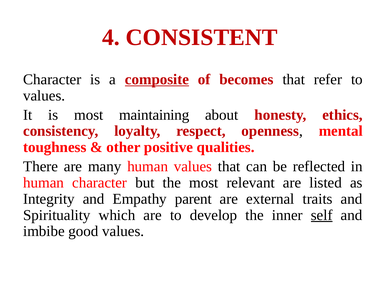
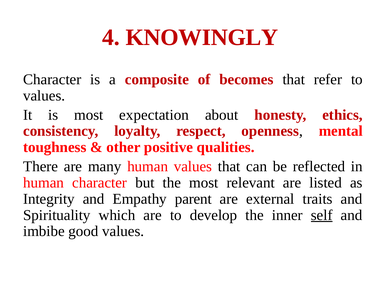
CONSISTENT: CONSISTENT -> KNOWINGLY
composite underline: present -> none
maintaining: maintaining -> expectation
